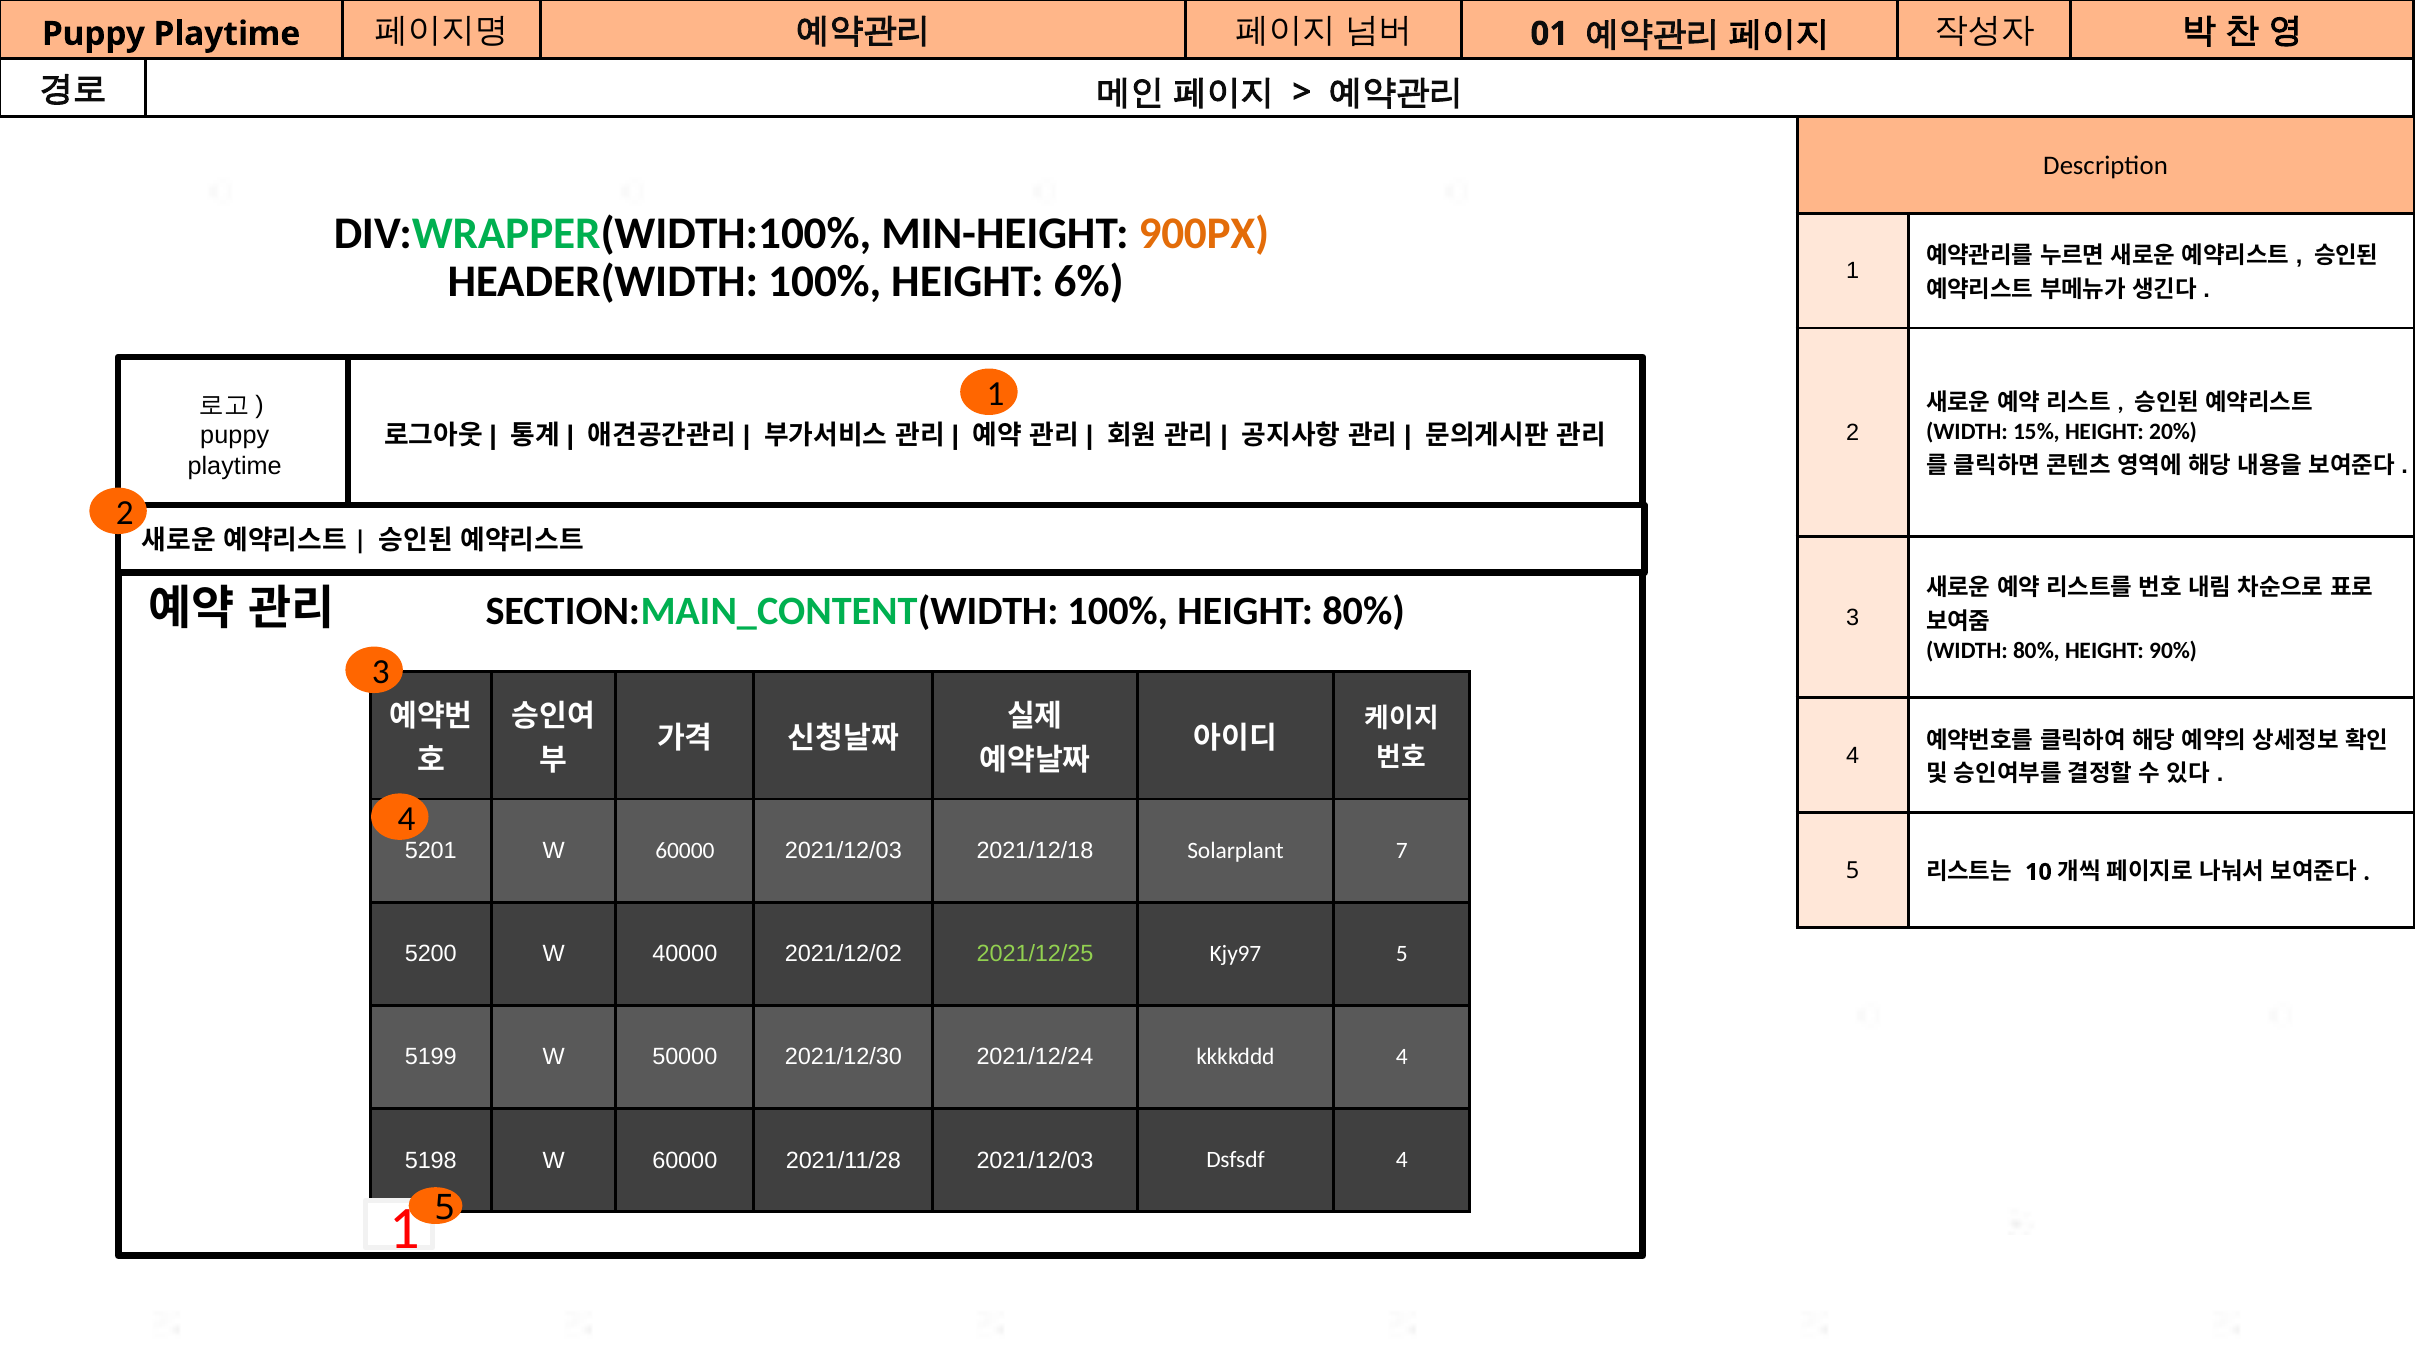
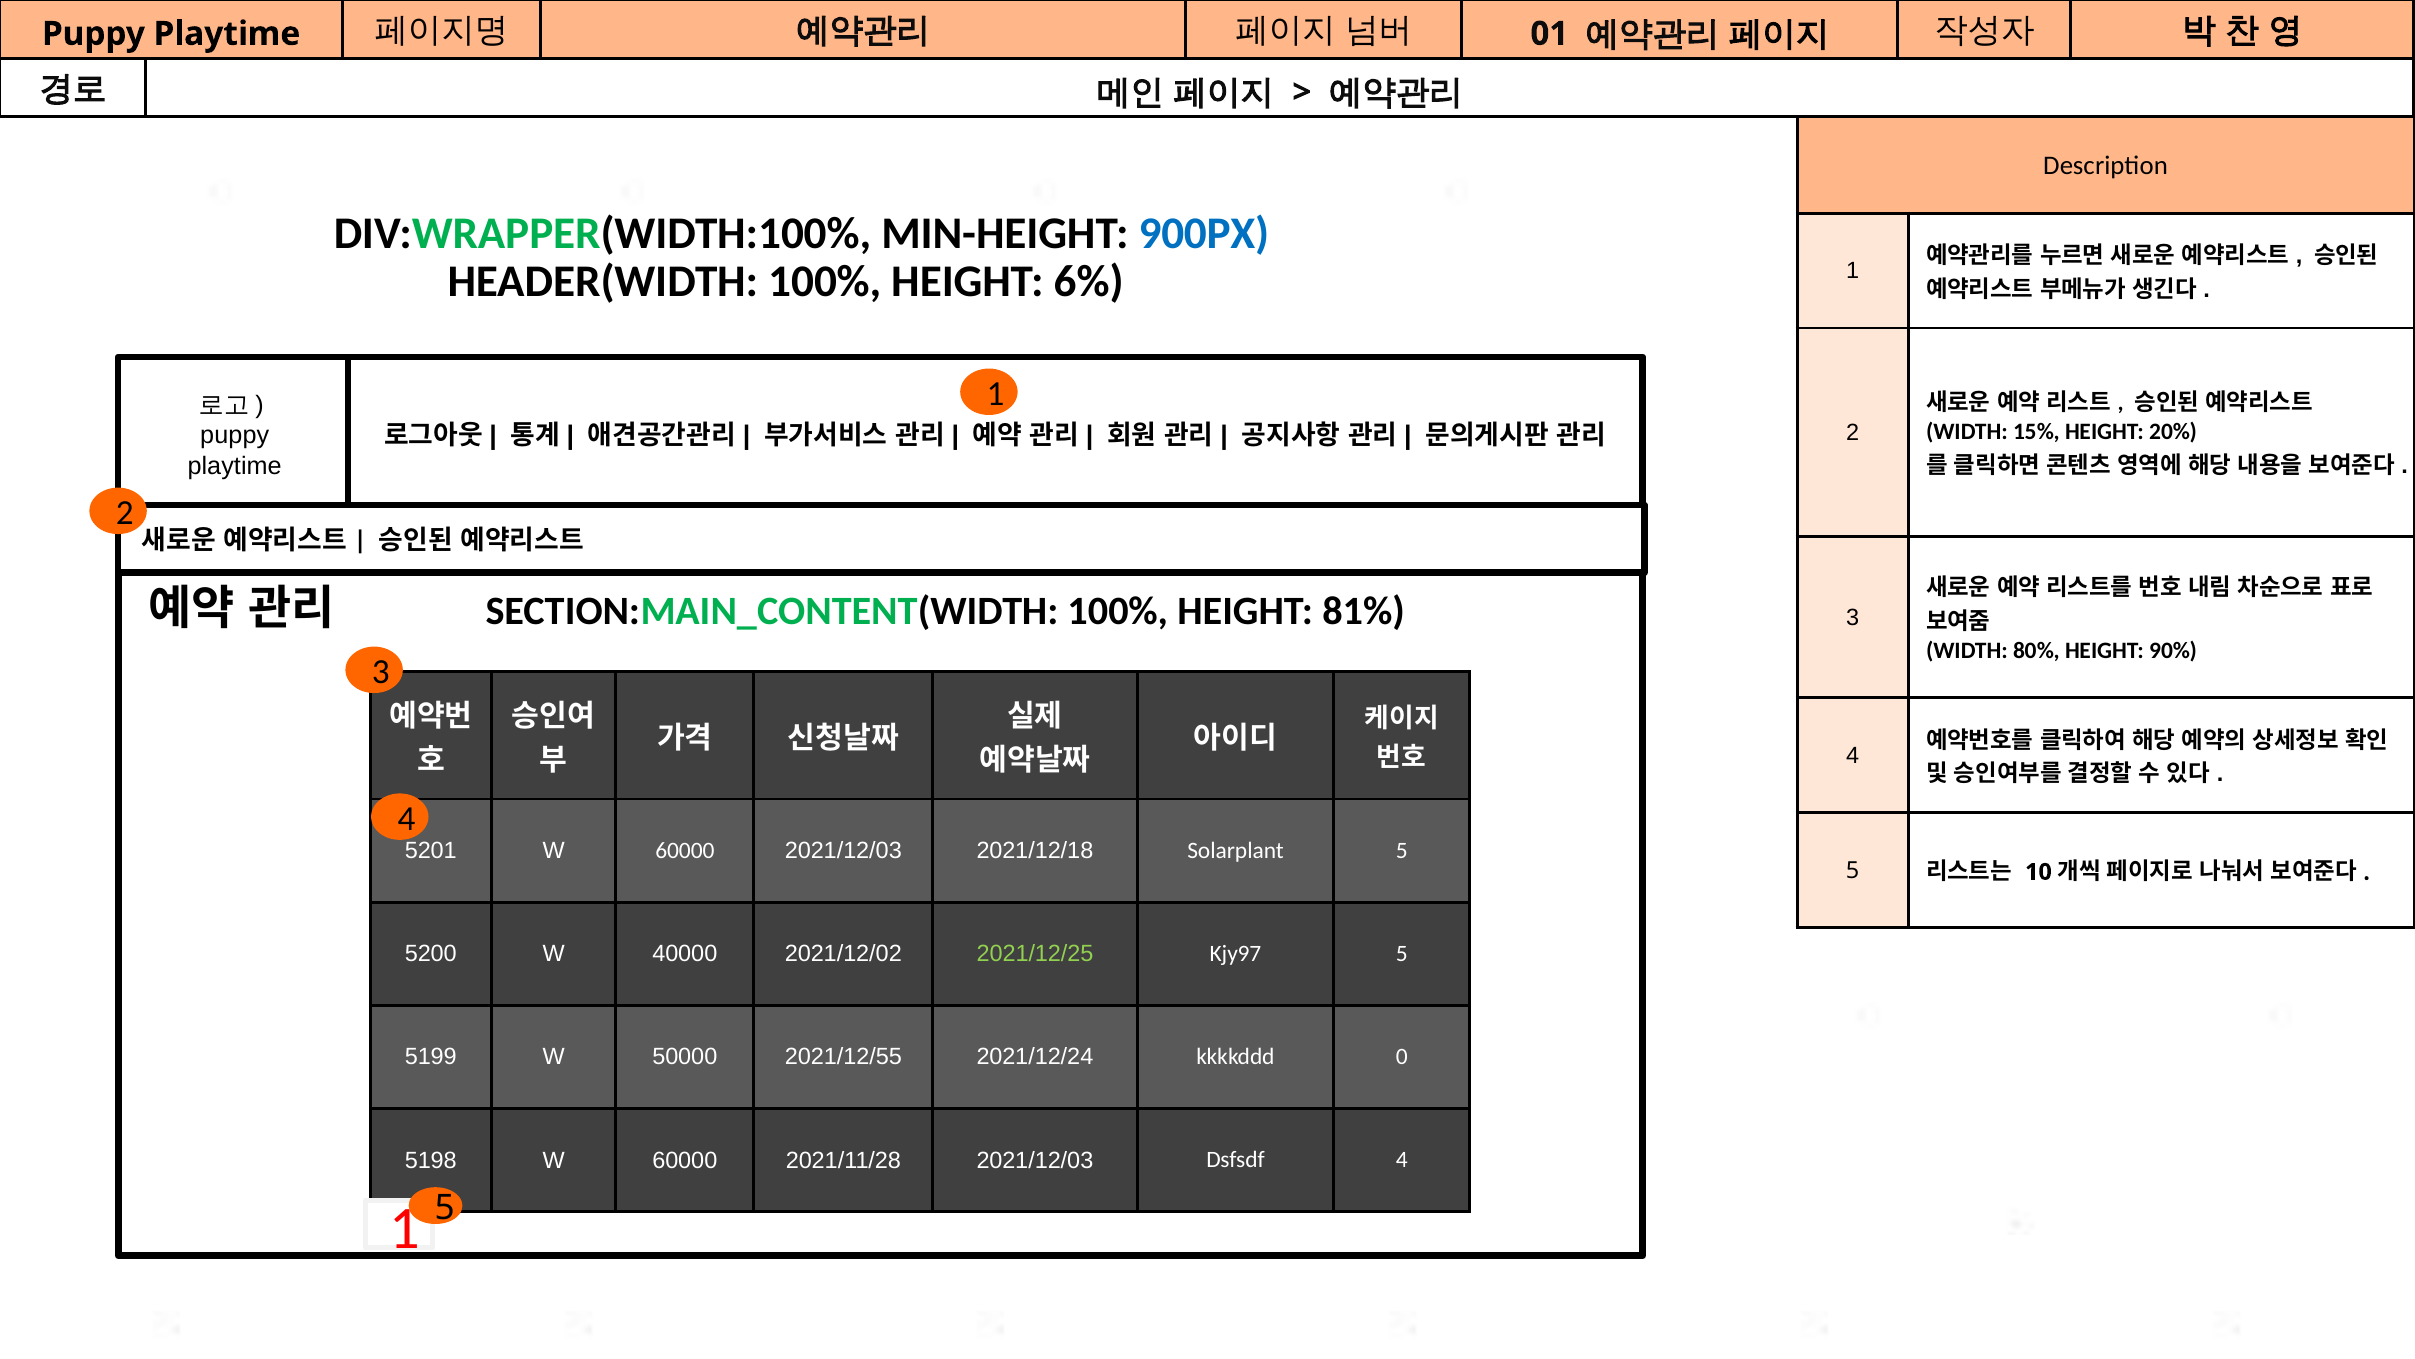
900PX colour: orange -> blue
HEIGHT 80%: 80% -> 81%
Solarplant 7: 7 -> 5
2021/12/30: 2021/12/30 -> 2021/12/55
kkkkddd 4: 4 -> 0
